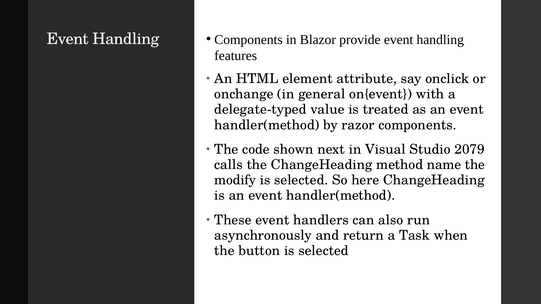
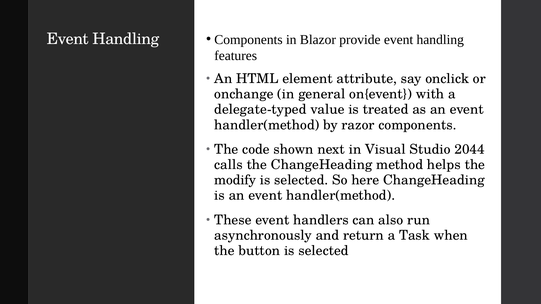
2079: 2079 -> 2044
name: name -> helps
